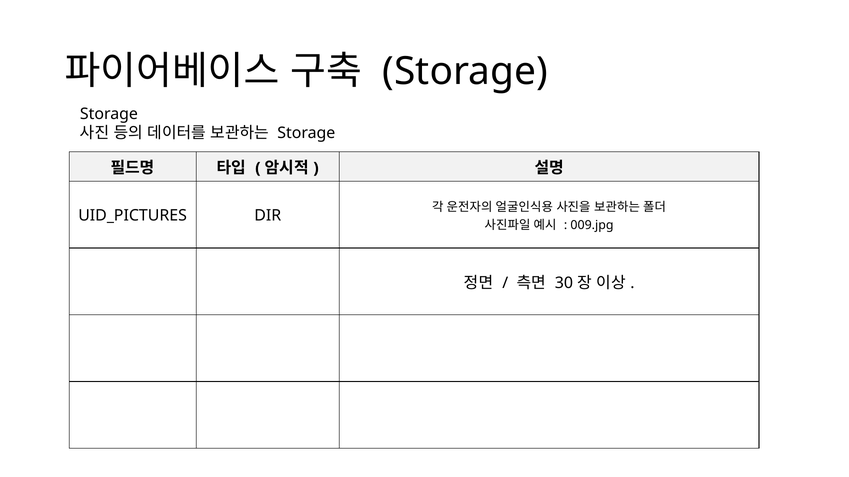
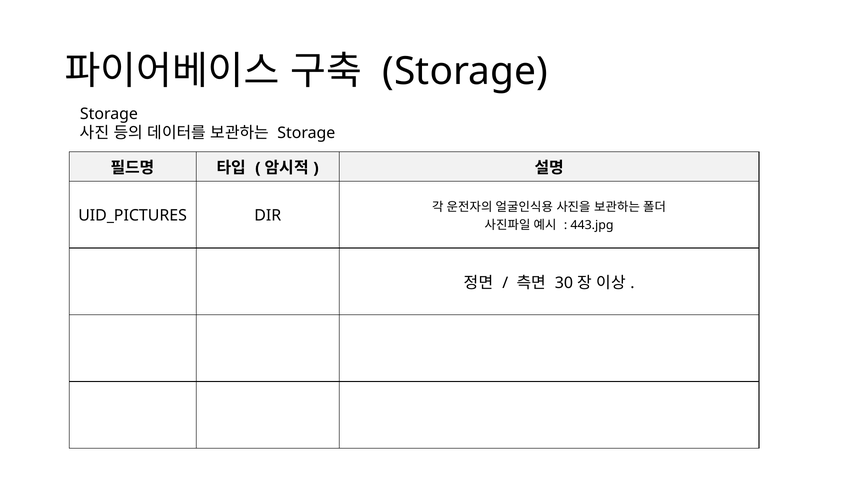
009.jpg: 009.jpg -> 443.jpg
